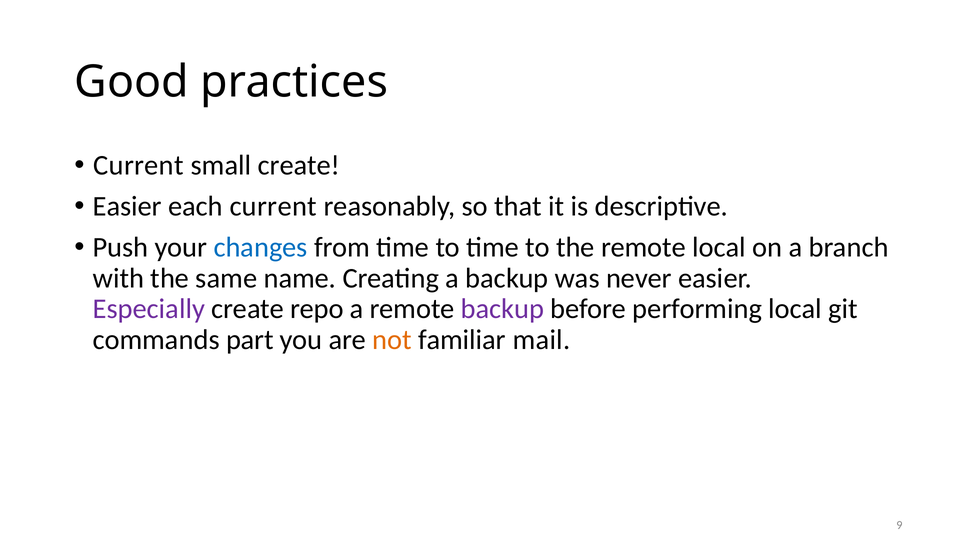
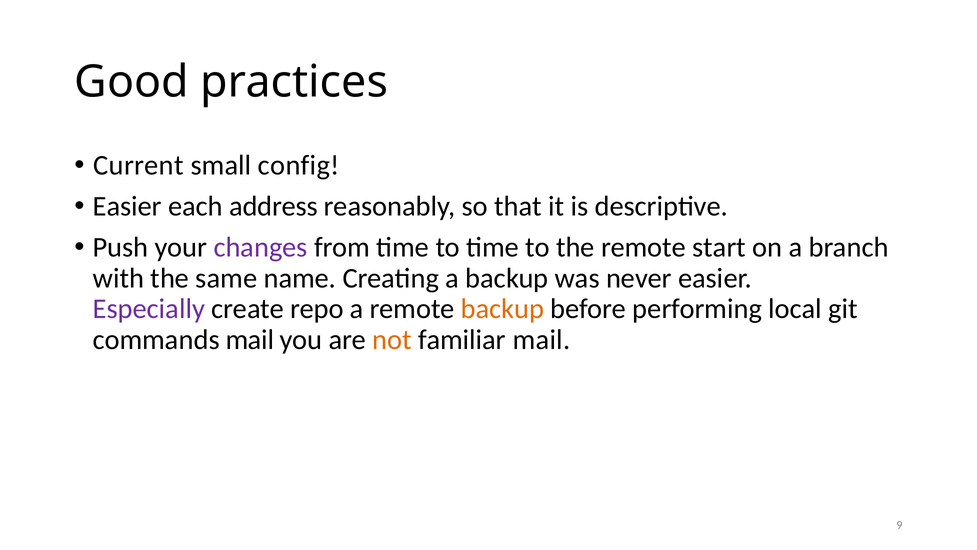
small create: create -> config
each current: current -> address
changes colour: blue -> purple
remote local: local -> start
backup at (503, 309) colour: purple -> orange
commands part: part -> mail
